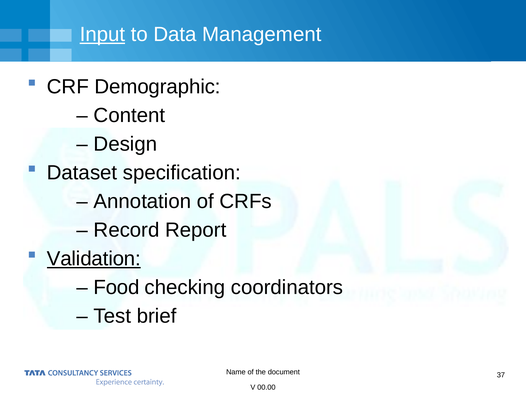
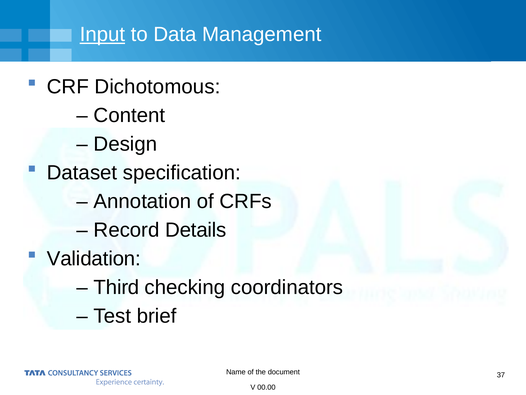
Demographic: Demographic -> Dichotomous
Report: Report -> Details
Validation underline: present -> none
Food: Food -> Third
